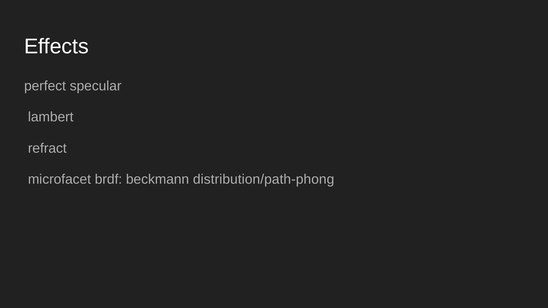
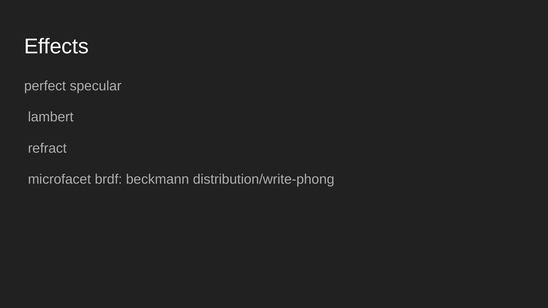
distribution/path-phong: distribution/path-phong -> distribution/write-phong
